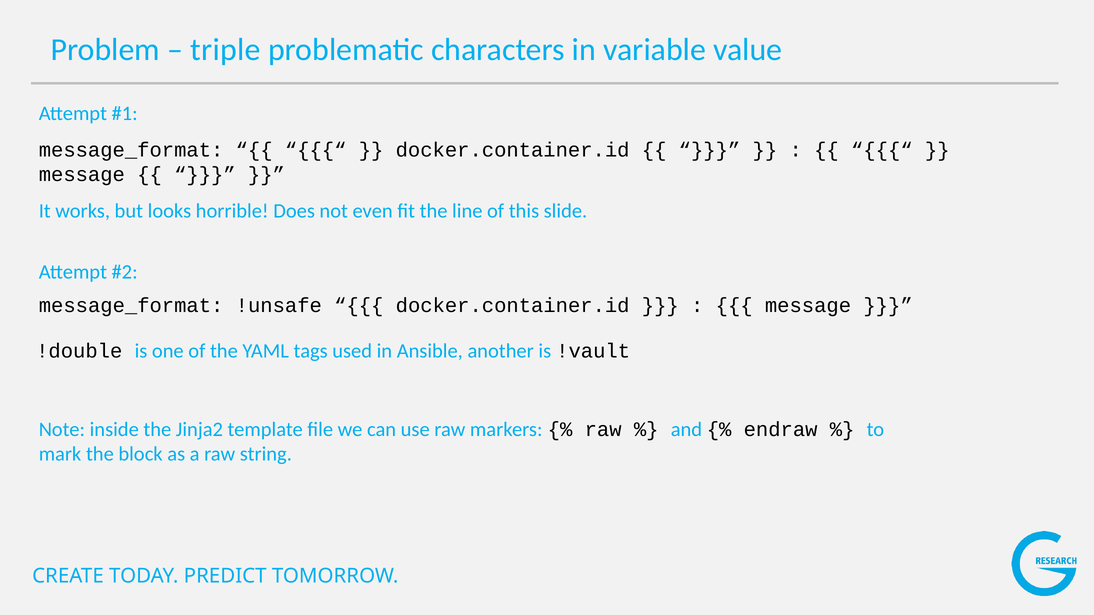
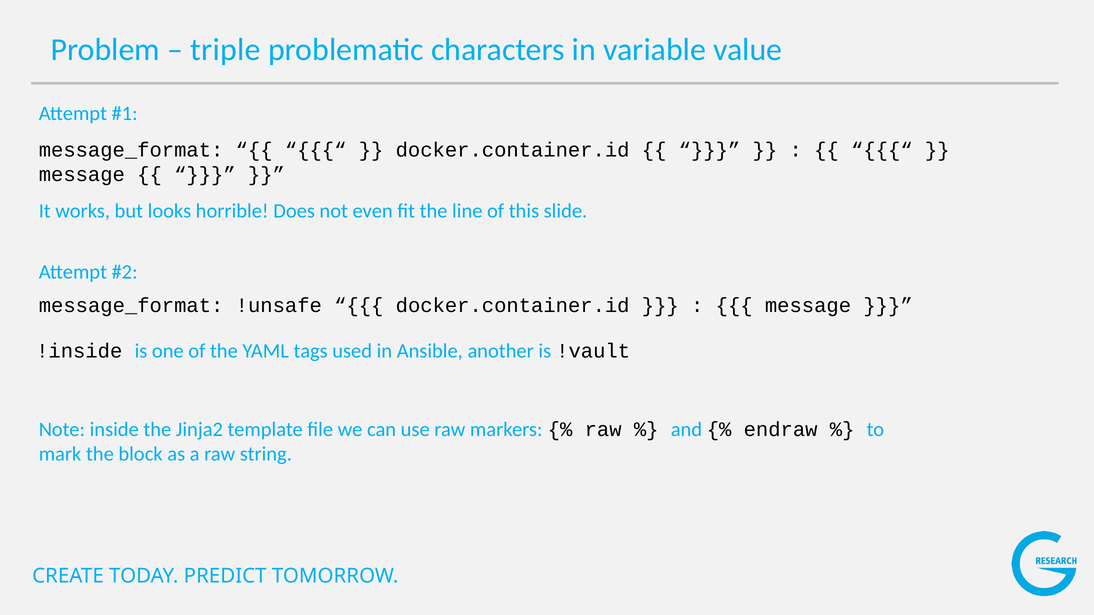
!double: !double -> !inside
